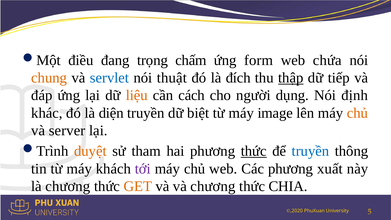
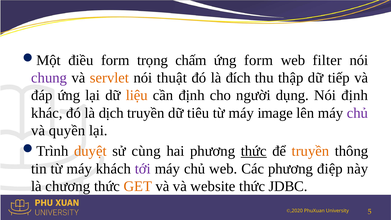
điều đang: đang -> form
chứa: chứa -> filter
chung colour: orange -> purple
servlet colour: blue -> orange
thập underline: present -> none
cần cách: cách -> định
diện: diện -> dịch
biệt: biệt -> tiêu
chủ at (357, 113) colour: orange -> purple
server: server -> quyền
tham: tham -> cùng
truyền at (310, 151) colour: blue -> orange
xuất: xuất -> điệp
và chương: chương -> website
CHIA: CHIA -> JDBC
